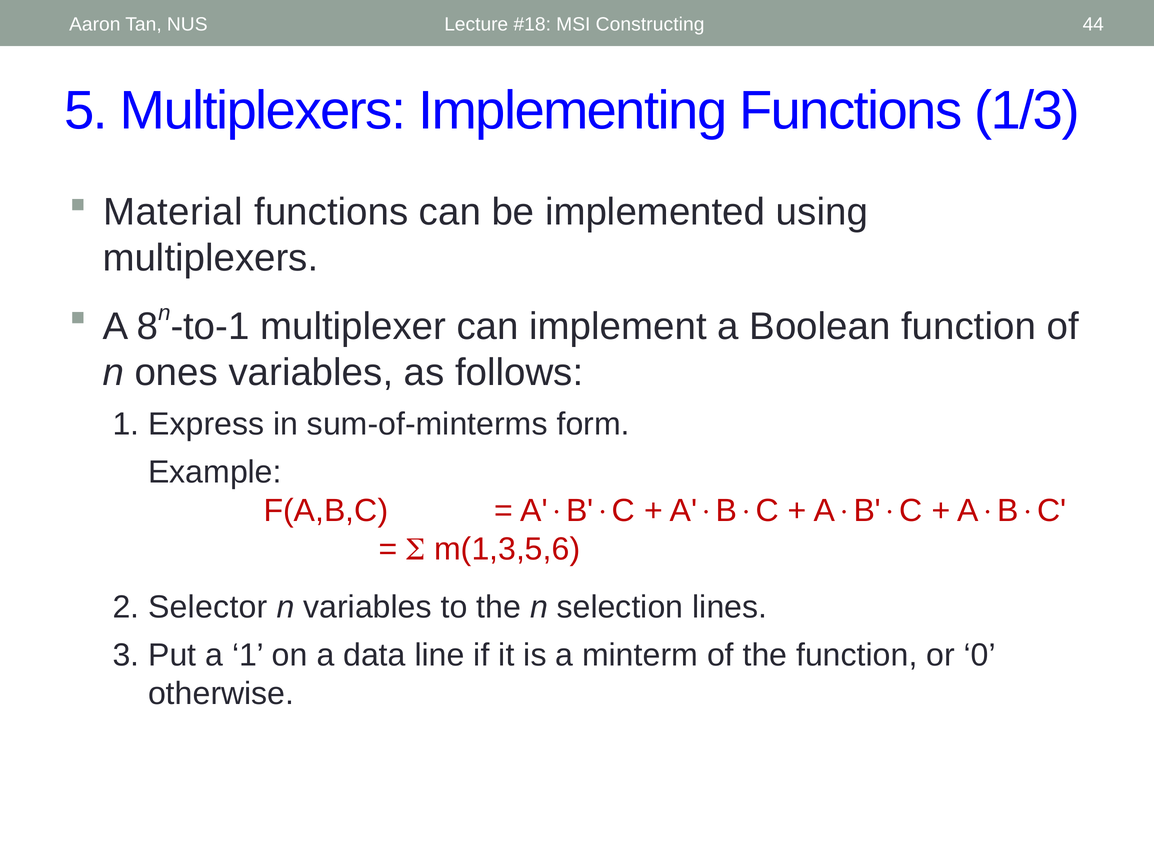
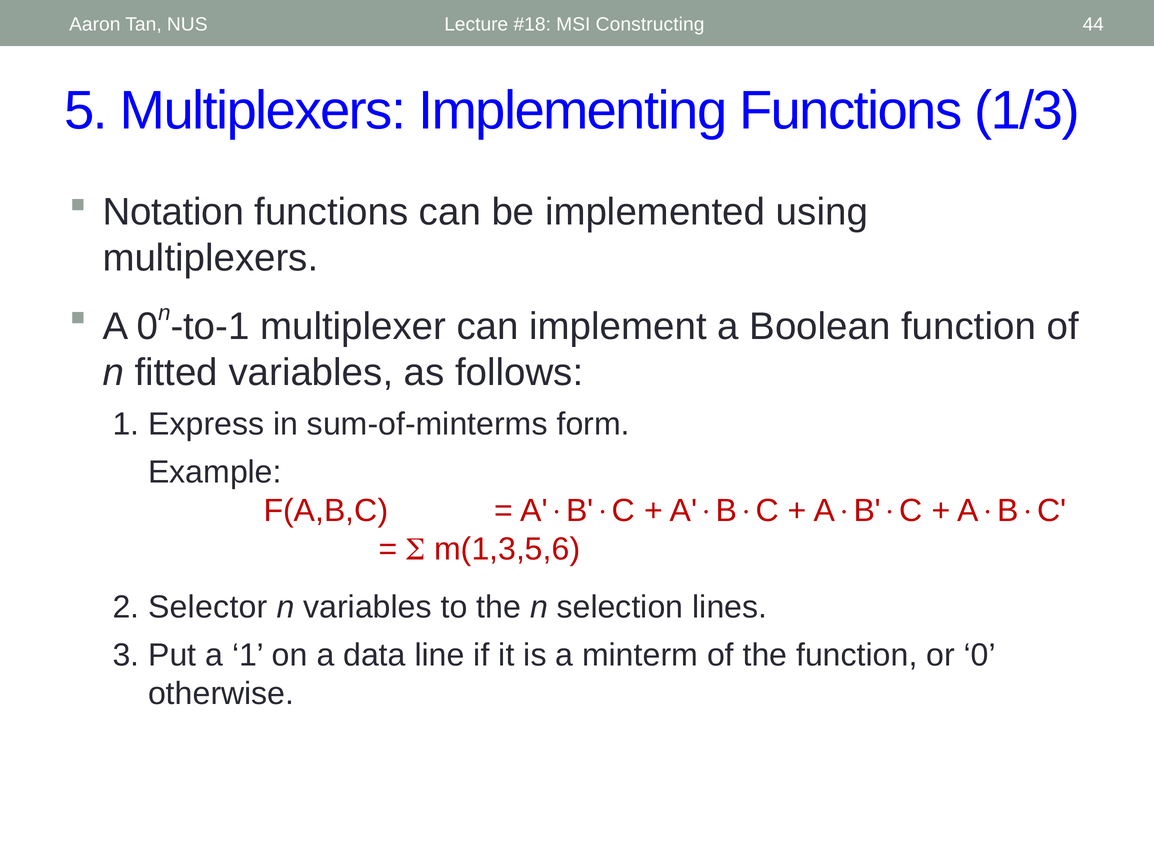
Material: Material -> Notation
A 8: 8 -> 0
ones: ones -> fitted
